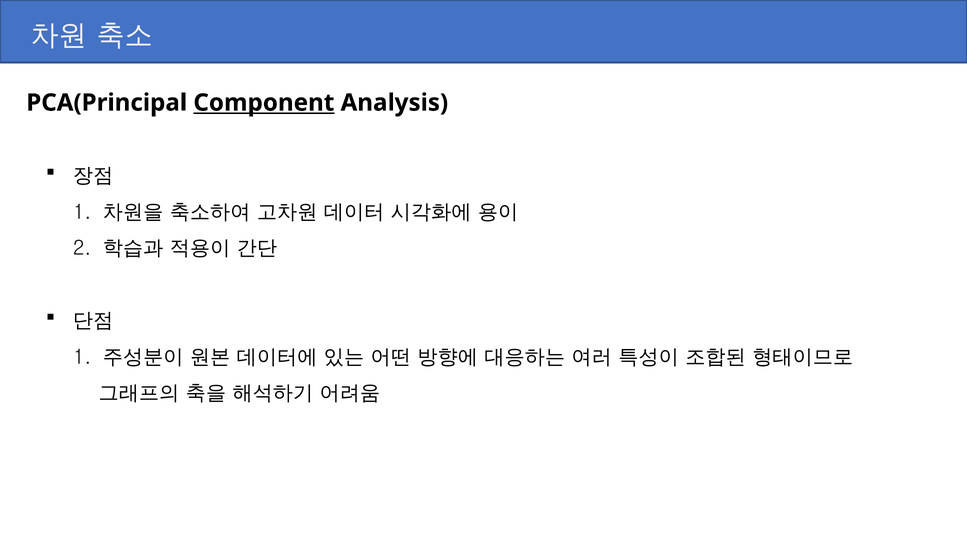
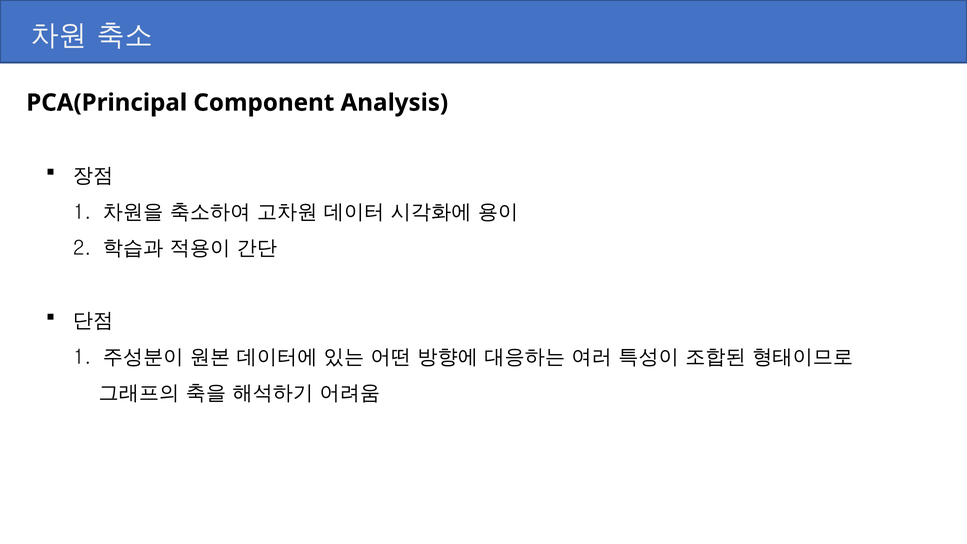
Component underline: present -> none
